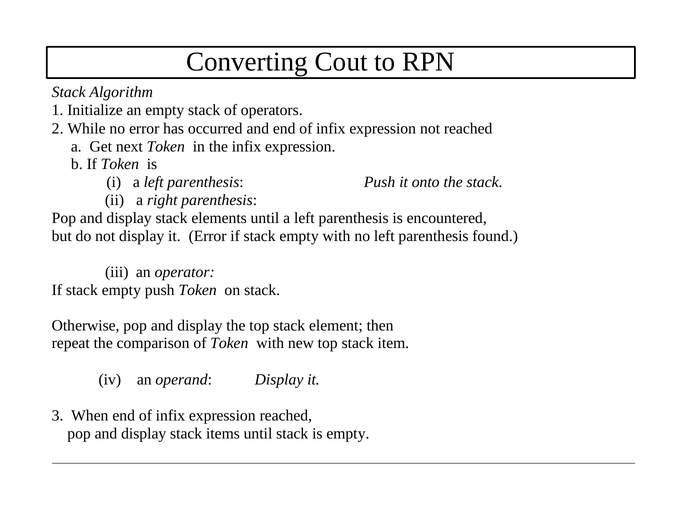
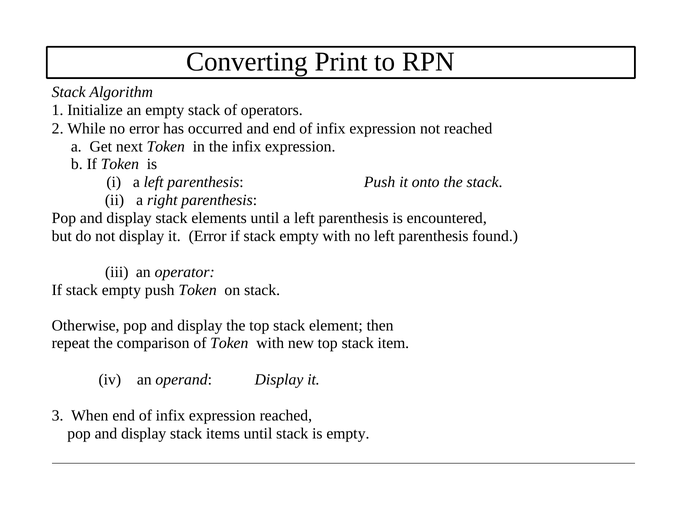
Cout: Cout -> Print
